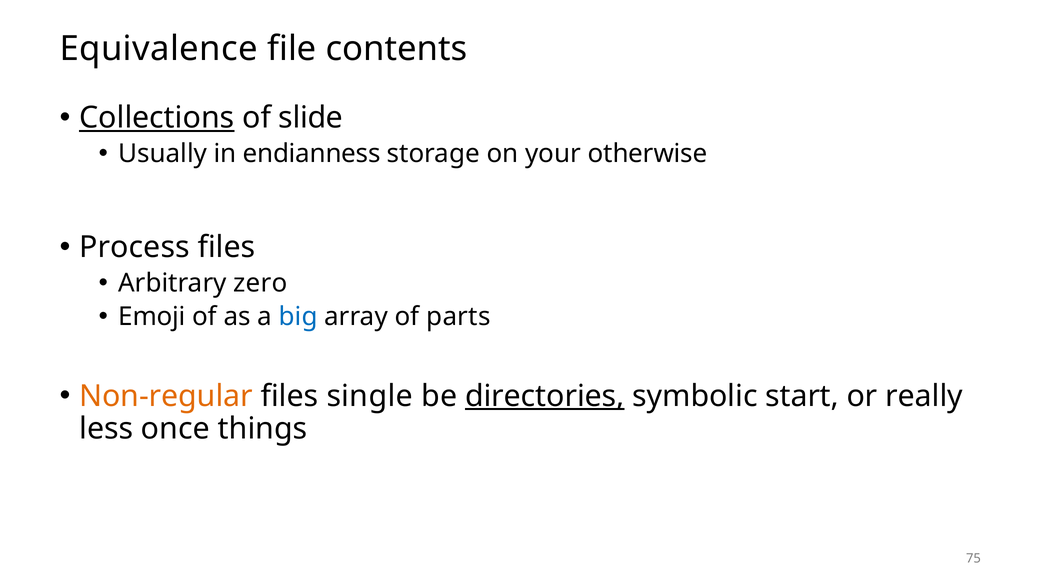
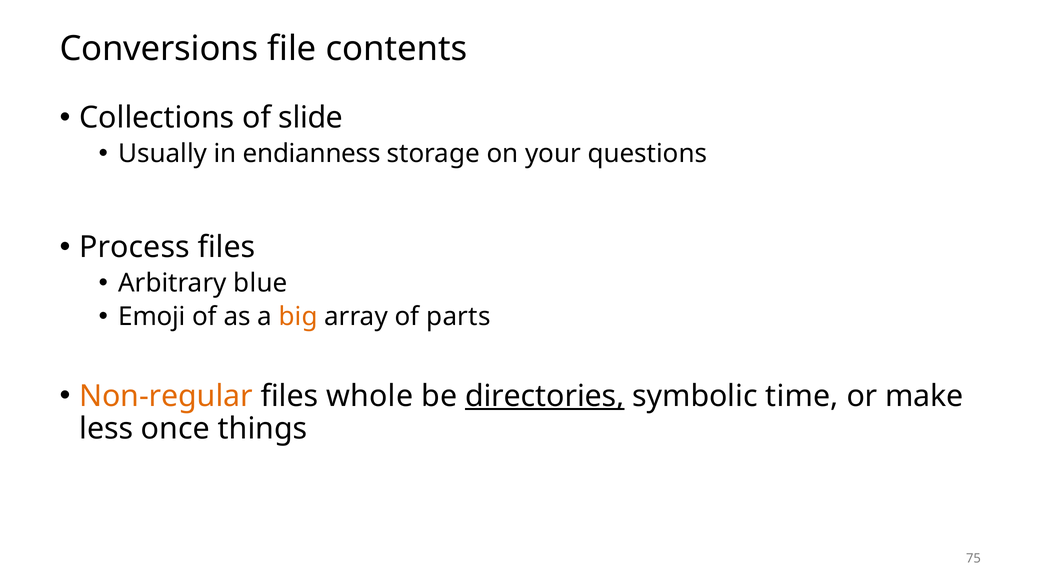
Equivalence: Equivalence -> Conversions
Collections underline: present -> none
otherwise: otherwise -> questions
zero: zero -> blue
big colour: blue -> orange
single: single -> whole
start: start -> time
really: really -> make
